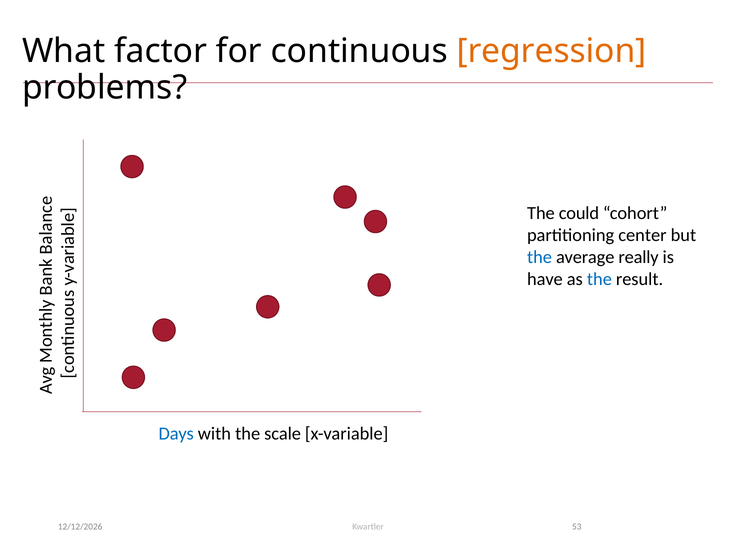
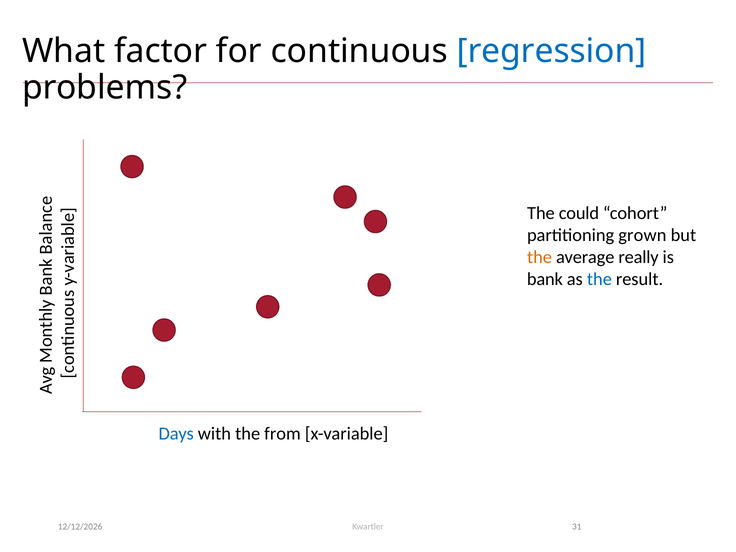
regression colour: orange -> blue
center: center -> grown
the at (540, 257) colour: blue -> orange
have: have -> bank
scale: scale -> from
53: 53 -> 31
